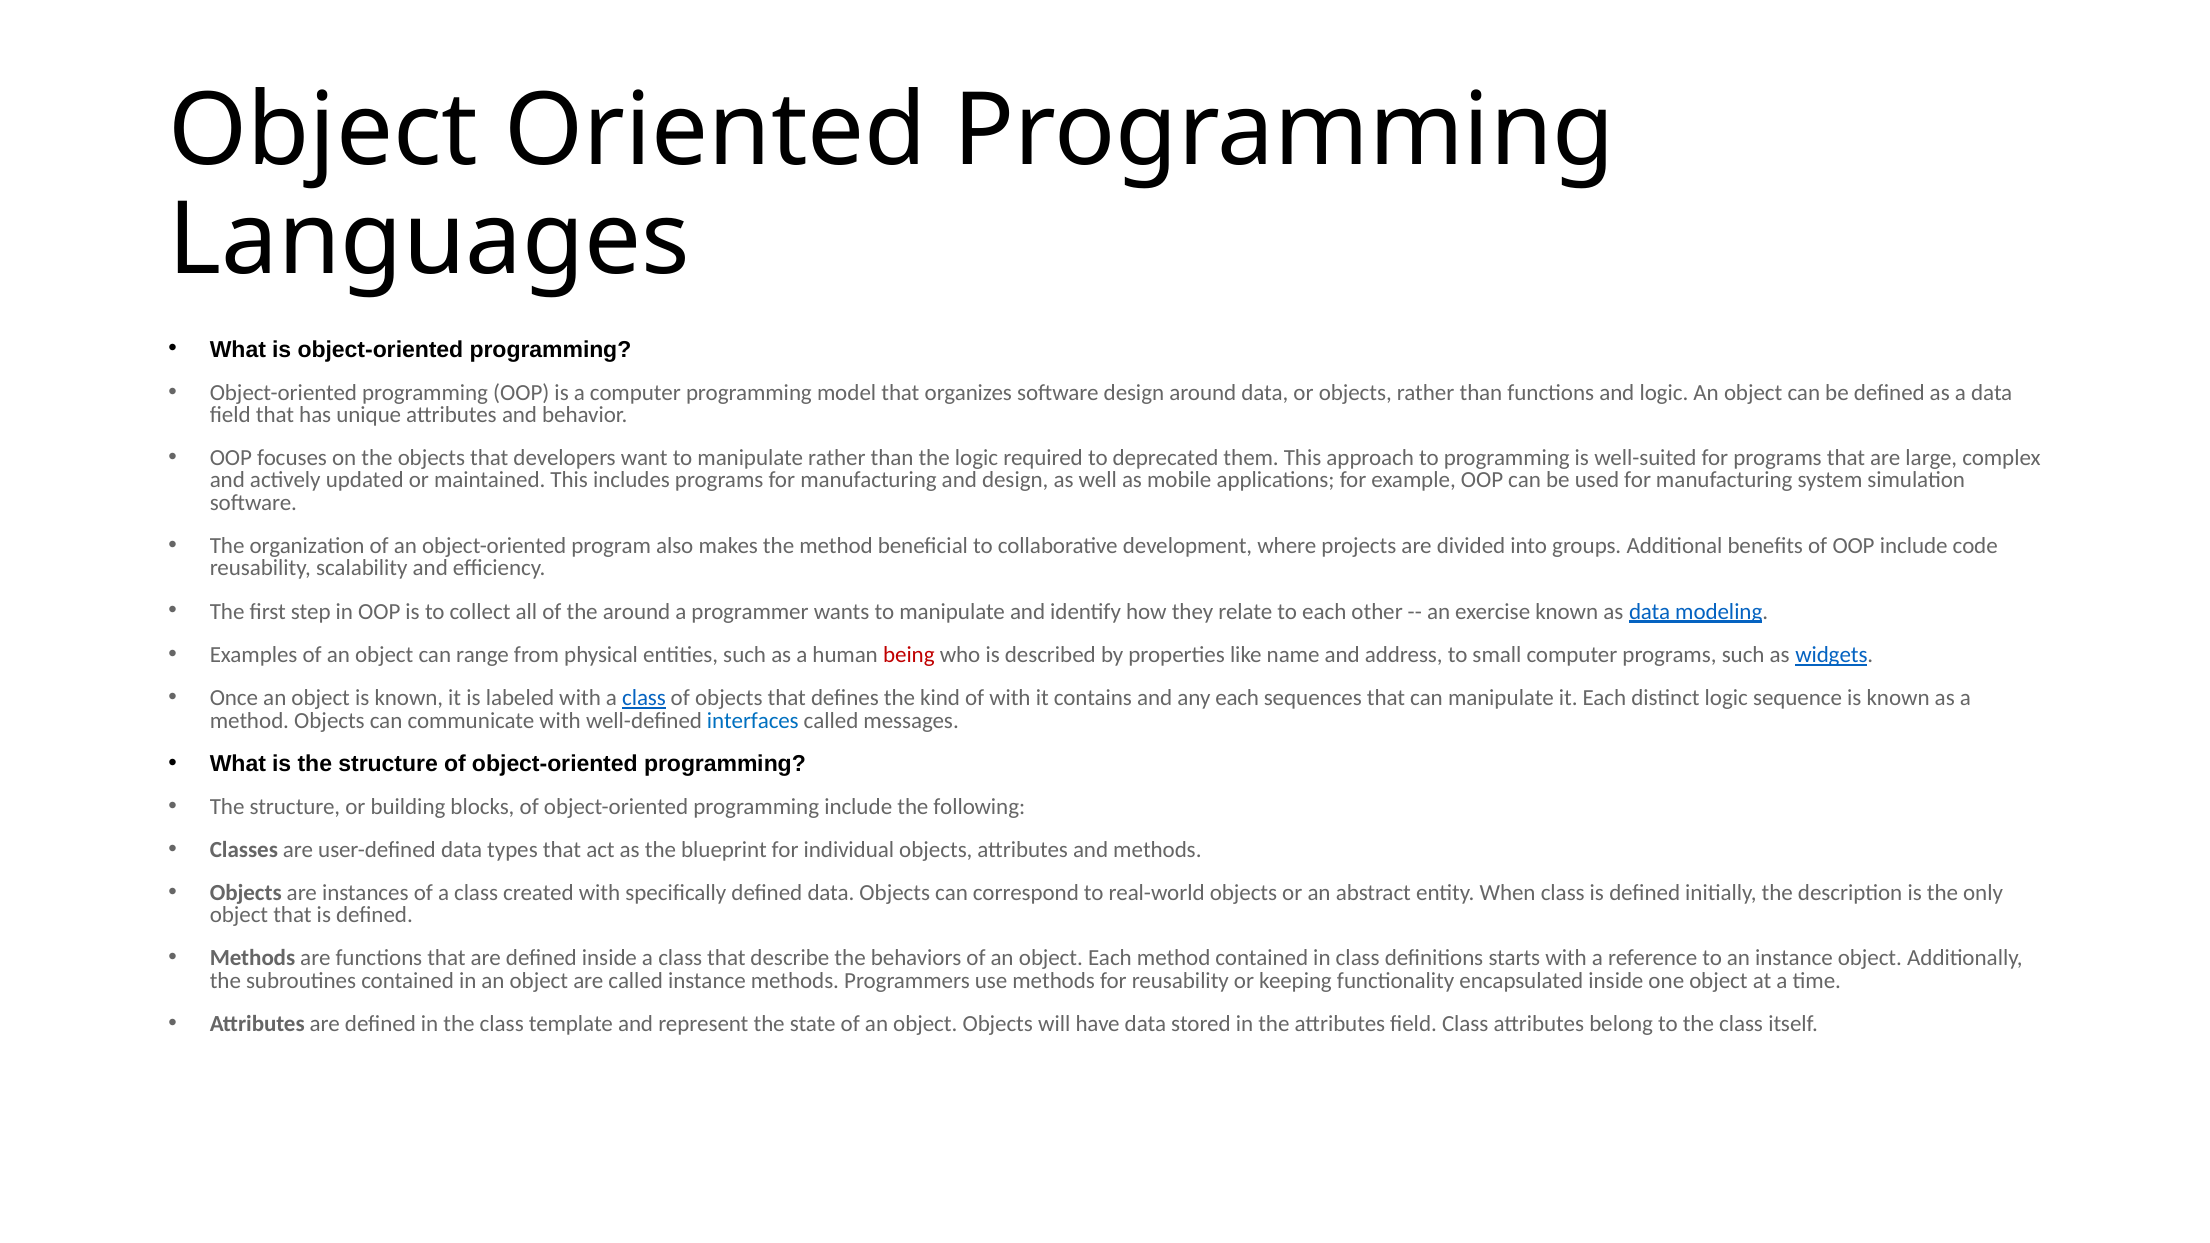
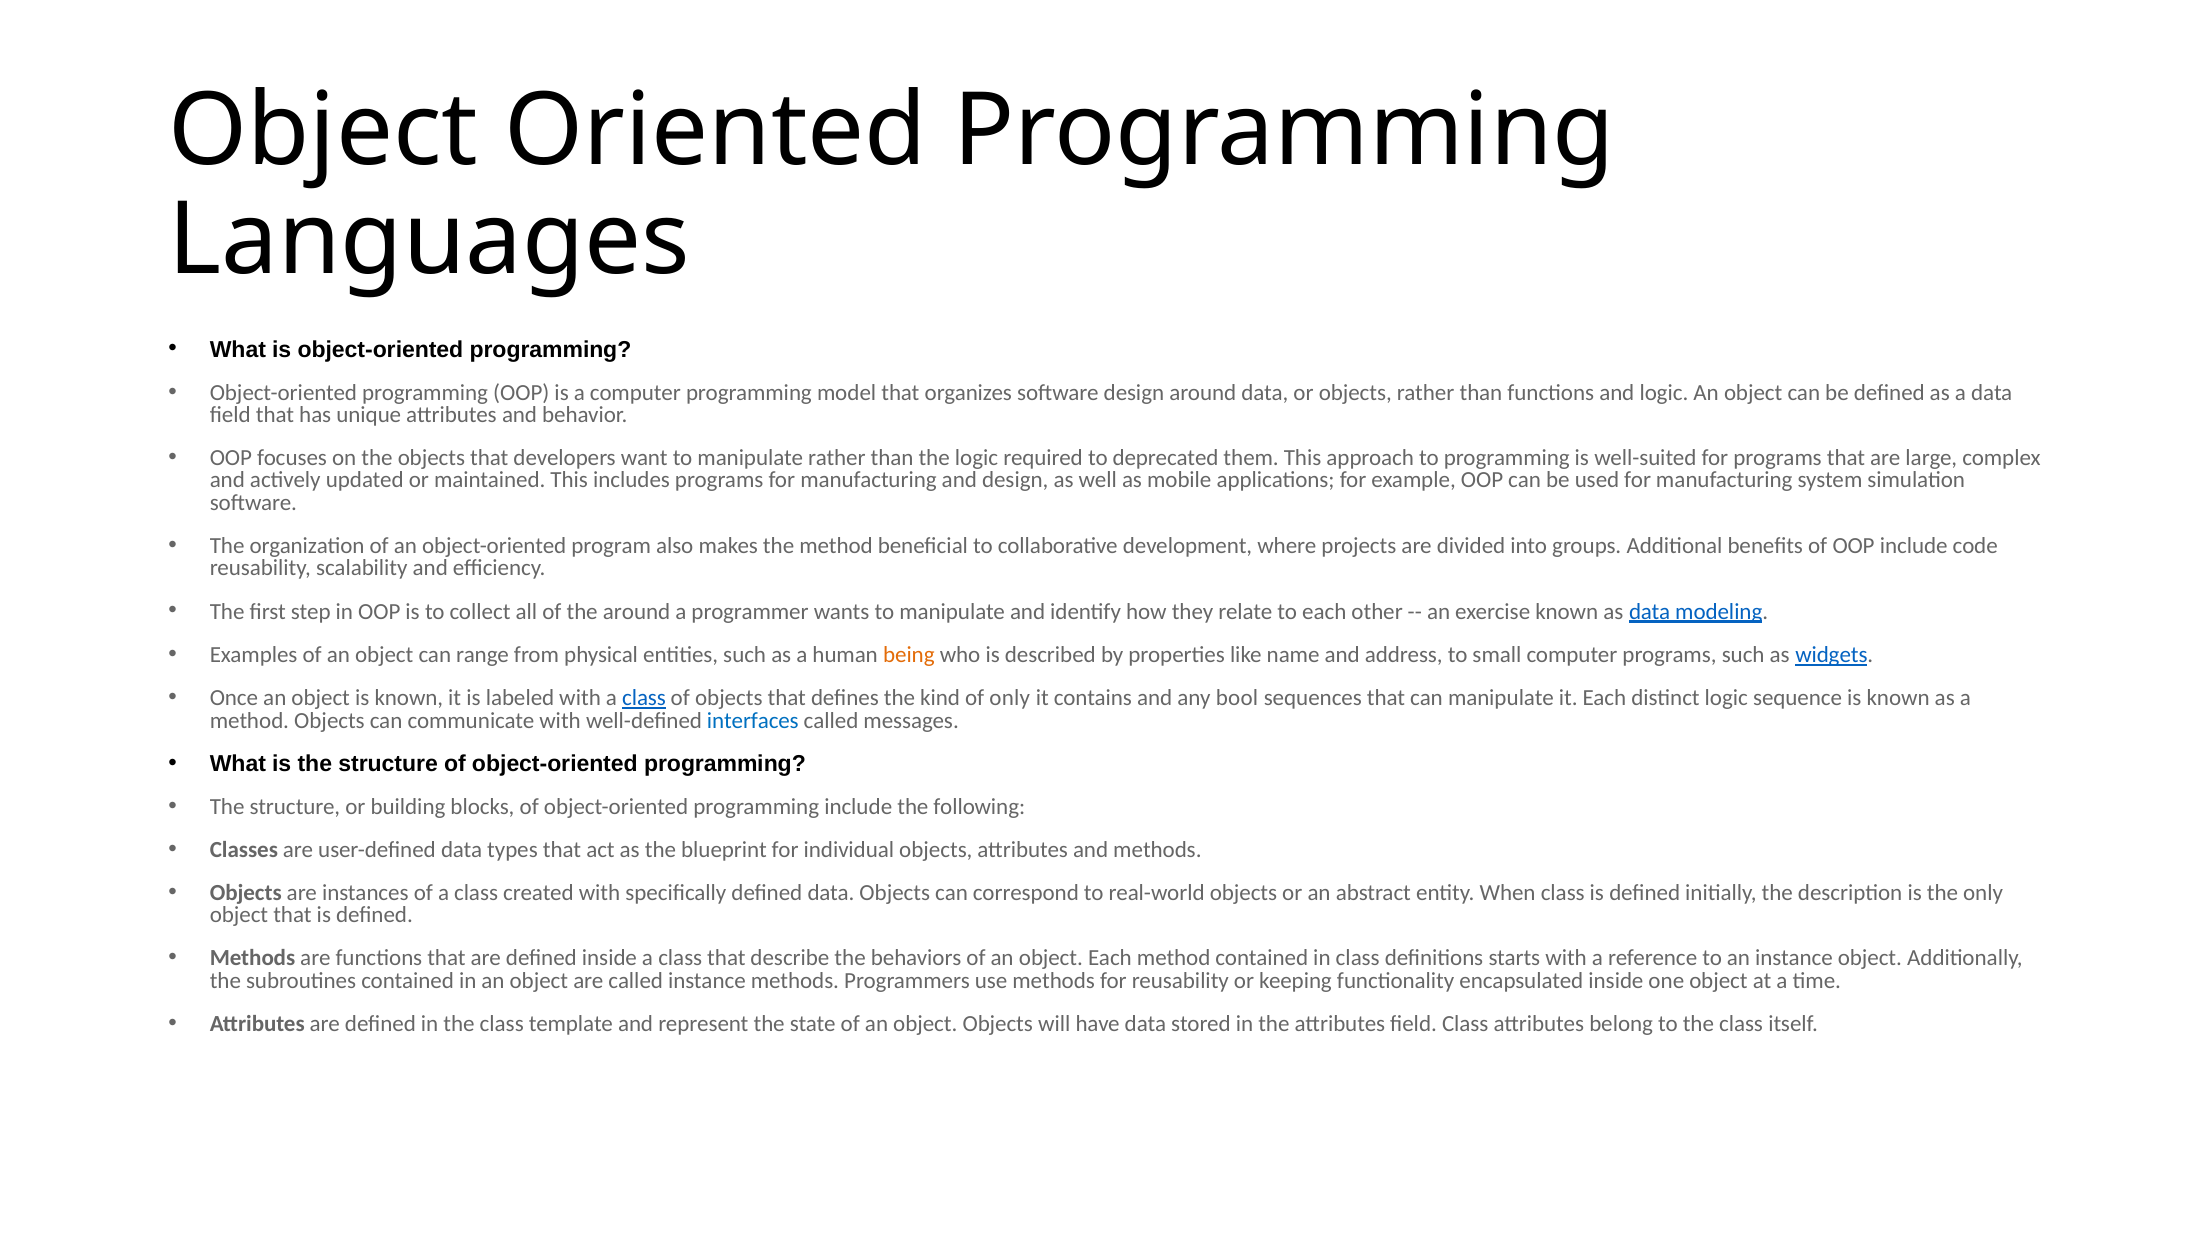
being colour: red -> orange
of with: with -> only
any each: each -> bool
